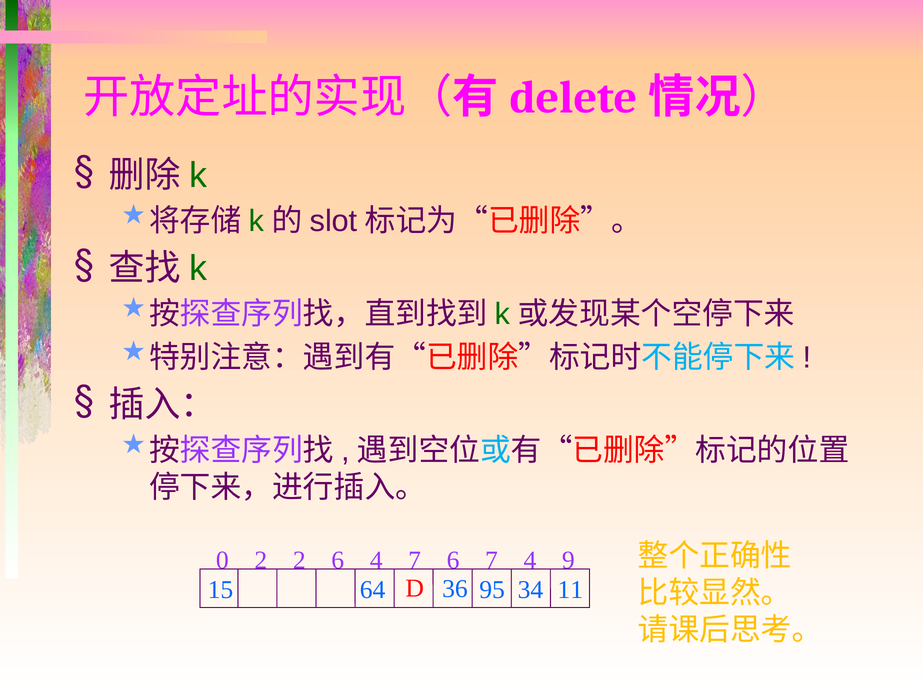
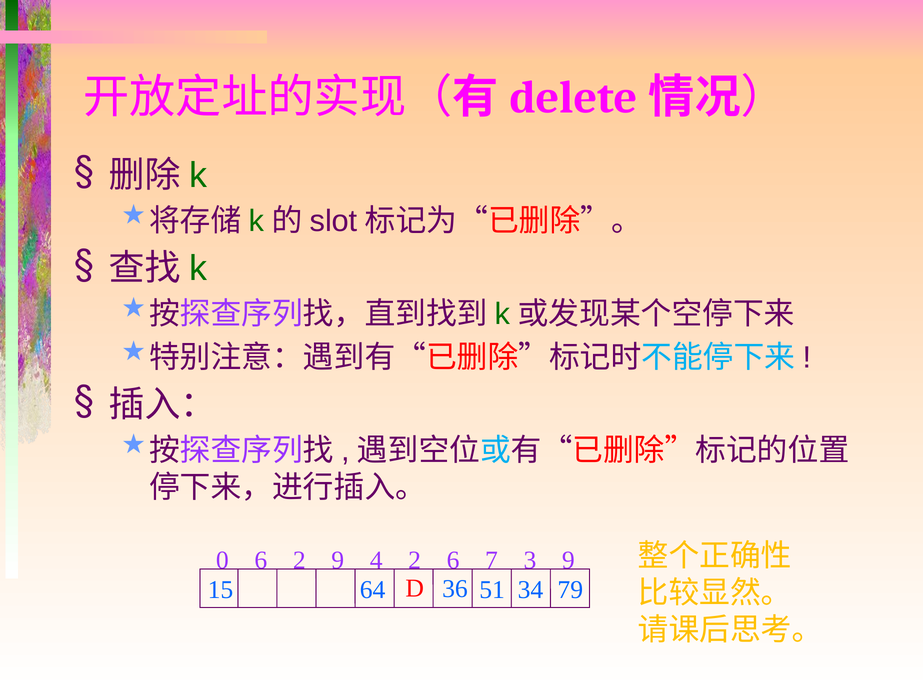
0 2: 2 -> 6
2 6: 6 -> 9
4 7: 7 -> 2
7 4: 4 -> 3
95: 95 -> 51
11: 11 -> 79
